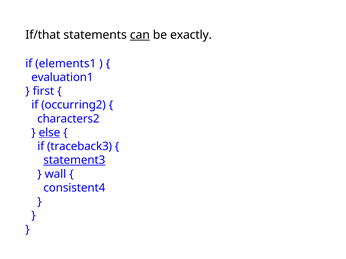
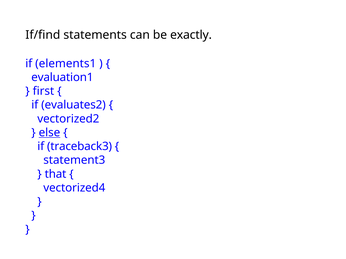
If/that: If/that -> If/find
can underline: present -> none
occurring2: occurring2 -> evaluates2
characters2: characters2 -> vectorized2
statement3 underline: present -> none
wall: wall -> that
consistent4: consistent4 -> vectorized4
